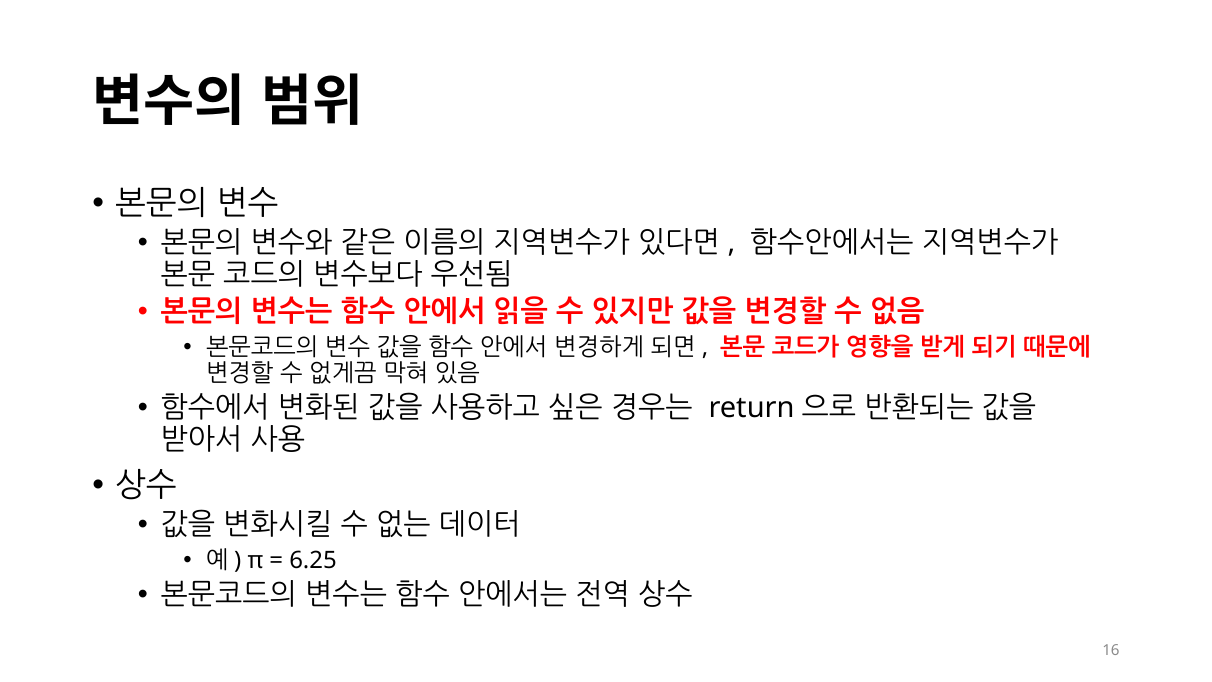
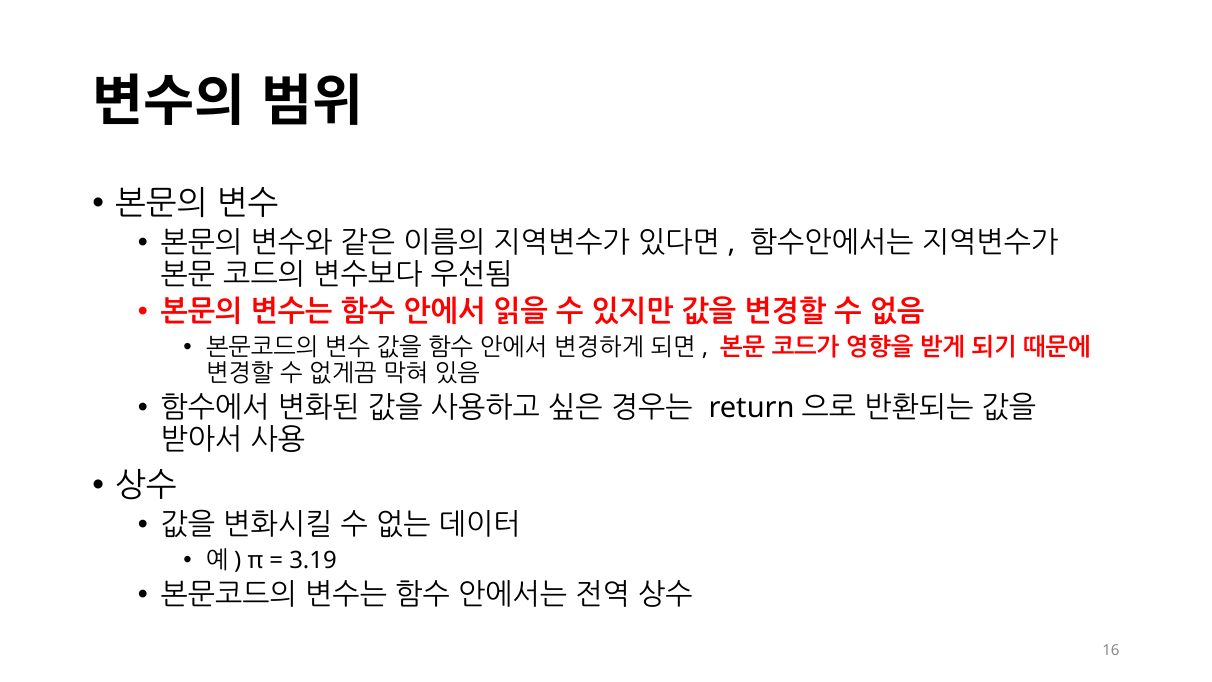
6.25: 6.25 -> 3.19
